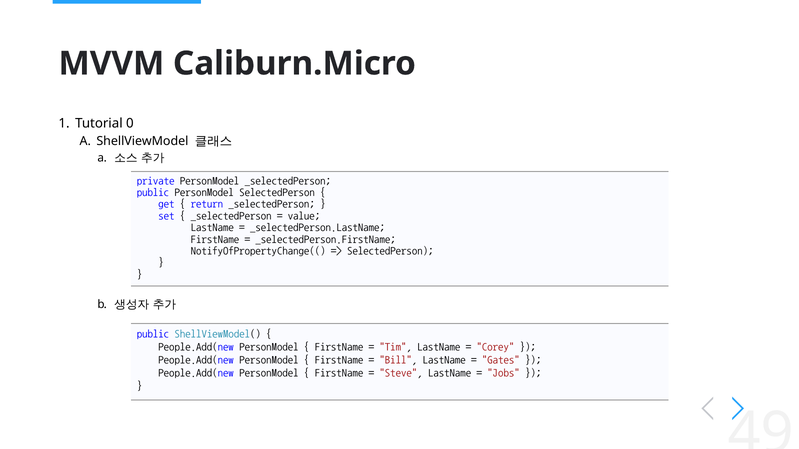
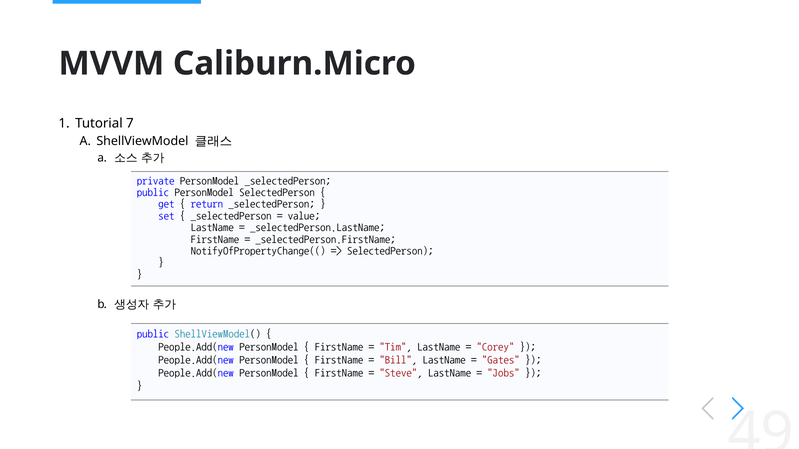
0: 0 -> 7
